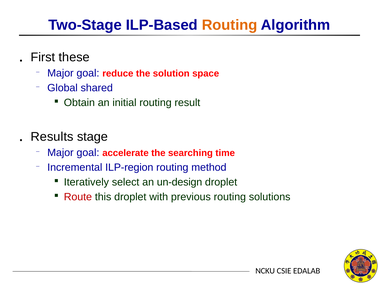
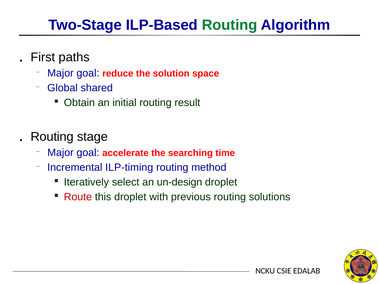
Routing at (230, 25) colour: orange -> green
these: these -> paths
Results at (52, 137): Results -> Routing
ILP-region: ILP-region -> ILP-timing
